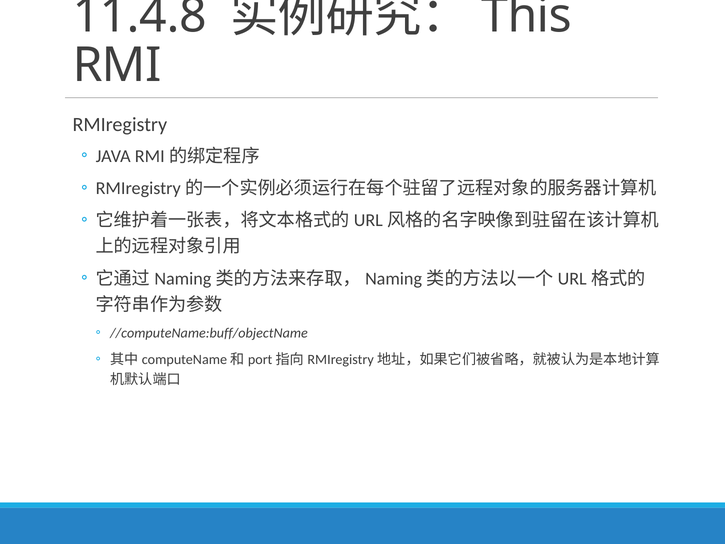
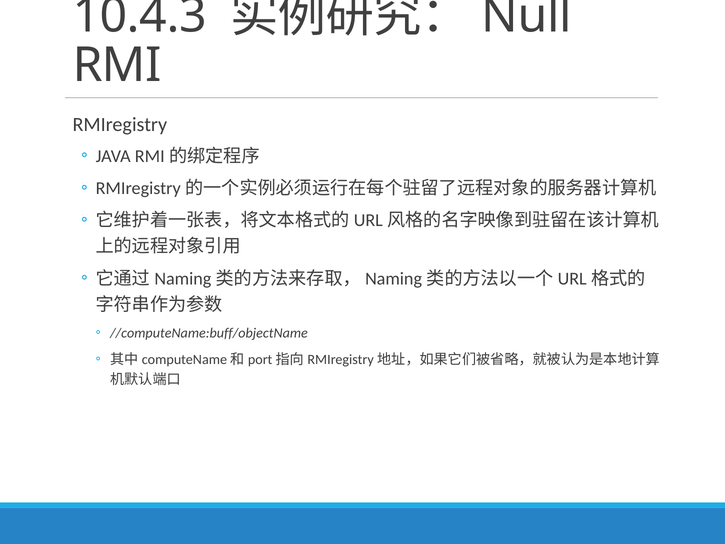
11.4.8: 11.4.8 -> 10.4.3
This: This -> Null
